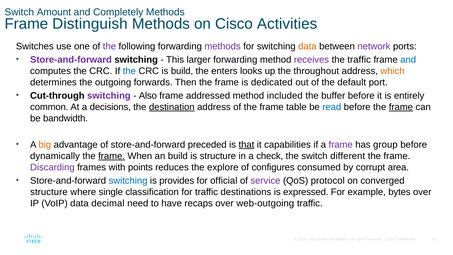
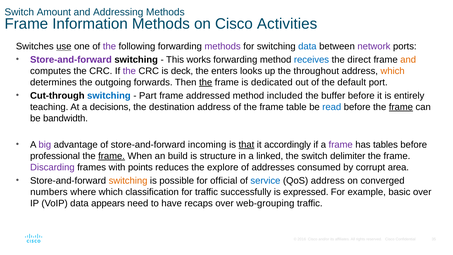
Completely: Completely -> Addressing
Distinguish: Distinguish -> Information
use underline: none -> present
data at (307, 46) colour: orange -> blue
larger: larger -> works
receives colour: purple -> blue
the traffic: traffic -> direct
and at (408, 60) colour: blue -> orange
the at (129, 71) colour: blue -> purple
is build: build -> deck
the at (206, 82) underline: none -> present
switching at (109, 95) colour: purple -> blue
Also: Also -> Part
common: common -> teaching
destination underline: present -> none
big colour: orange -> purple
preceded: preceded -> incoming
capabilities: capabilities -> accordingly
group: group -> tables
dynamically: dynamically -> professional
check: check -> linked
different: different -> delimiter
configures: configures -> addresses
switching at (128, 180) colour: blue -> orange
provides: provides -> possible
service colour: purple -> blue
QoS protocol: protocol -> address
structure at (49, 192): structure -> numbers
where single: single -> which
destinations: destinations -> successfully
bytes: bytes -> basic
decimal: decimal -> appears
web-outgoing: web-outgoing -> web-grouping
